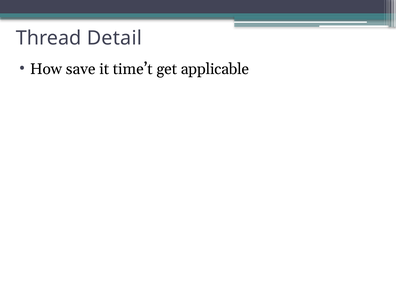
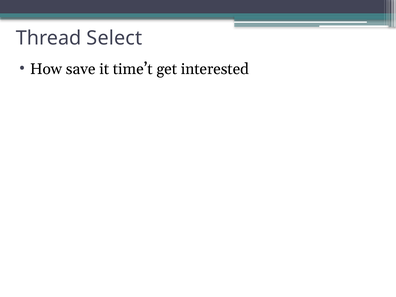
Detail: Detail -> Select
applicable: applicable -> interested
